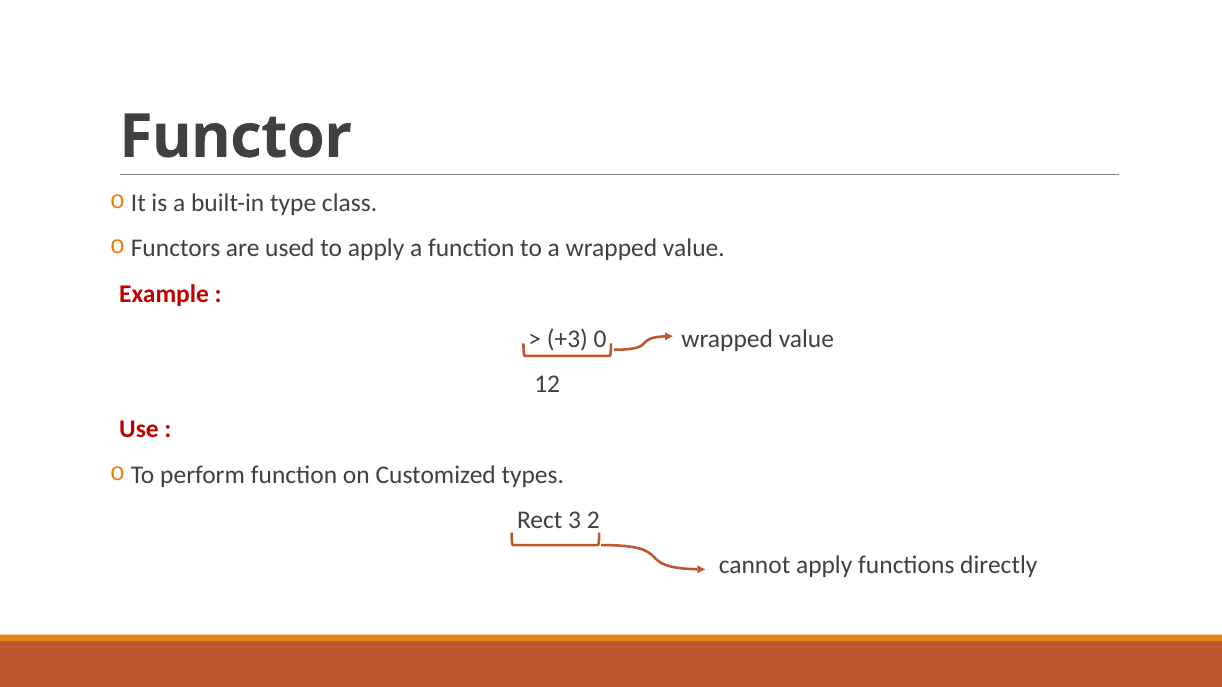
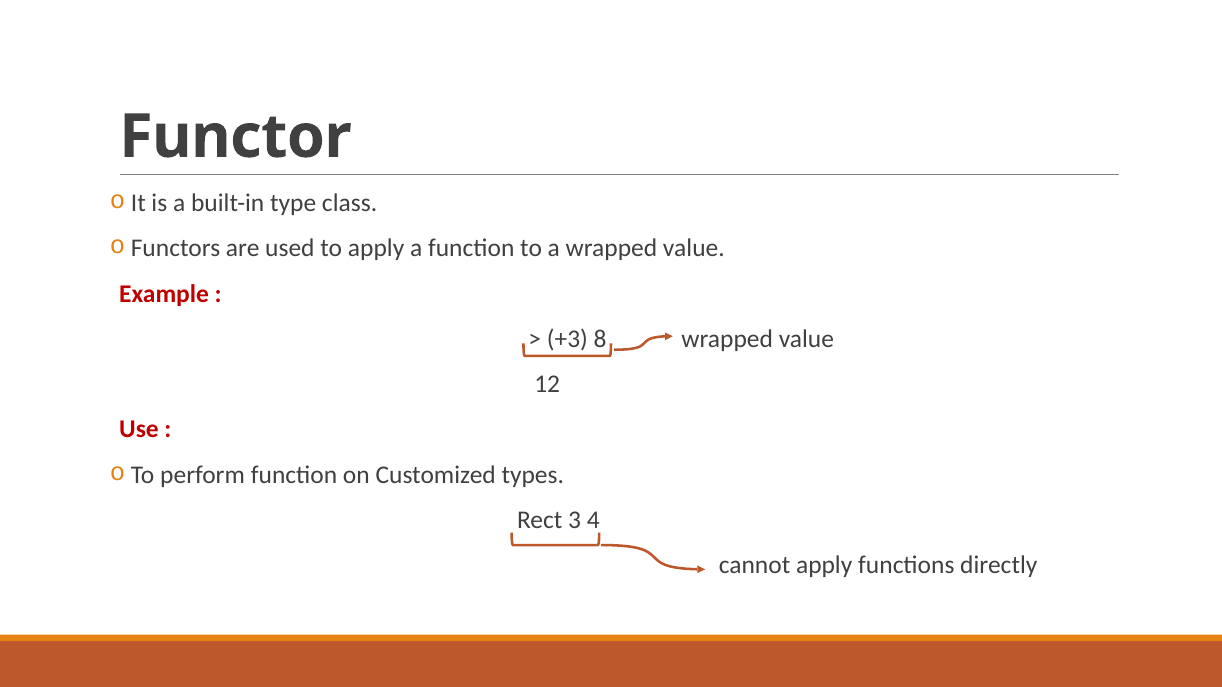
0: 0 -> 8
2: 2 -> 4
